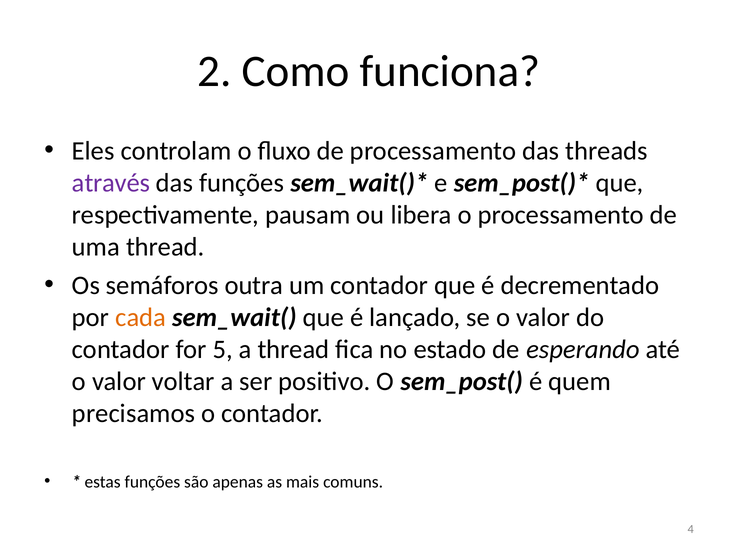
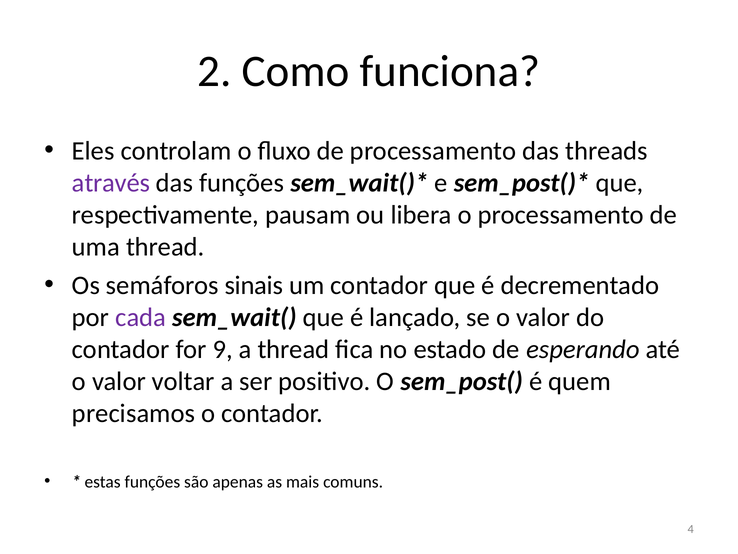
outra: outra -> sinais
cada colour: orange -> purple
5: 5 -> 9
